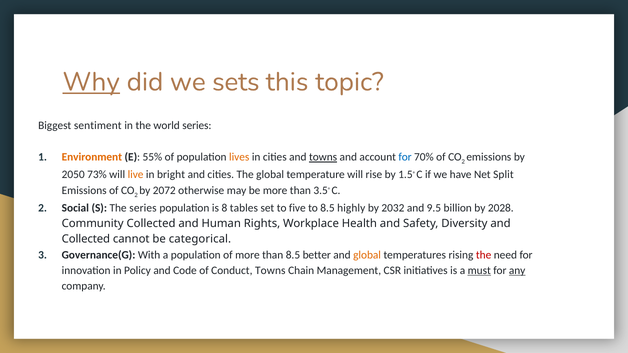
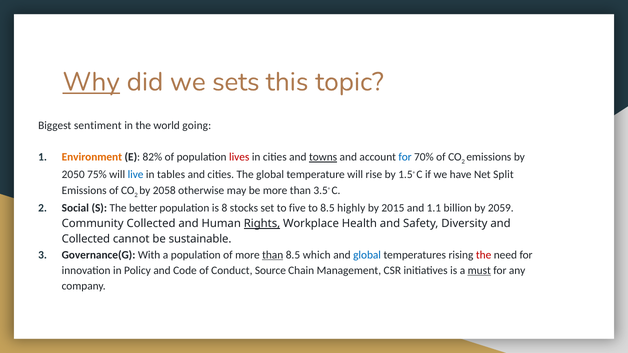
world series: series -> going
55%: 55% -> 82%
lives colour: orange -> red
73%: 73% -> 75%
live colour: orange -> blue
bright: bright -> tables
2072: 2072 -> 2058
The series: series -> better
tables: tables -> stocks
2032: 2032 -> 2015
9.5: 9.5 -> 1.1
2028: 2028 -> 2059
Rights underline: none -> present
categorical: categorical -> sustainable
than at (273, 255) underline: none -> present
better: better -> which
global at (367, 255) colour: orange -> blue
Conduct Towns: Towns -> Source
any underline: present -> none
